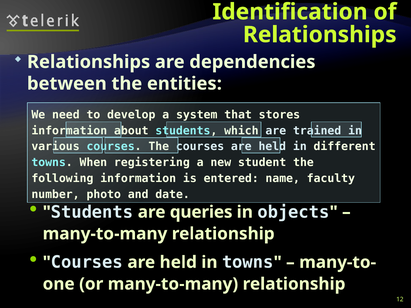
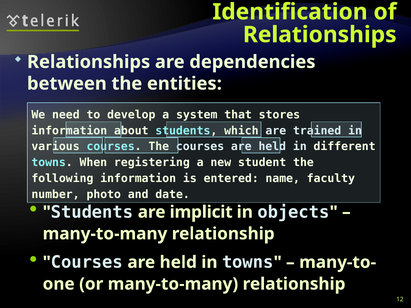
queries: queries -> implicit
